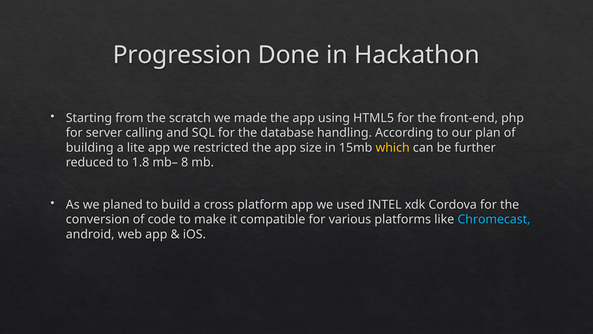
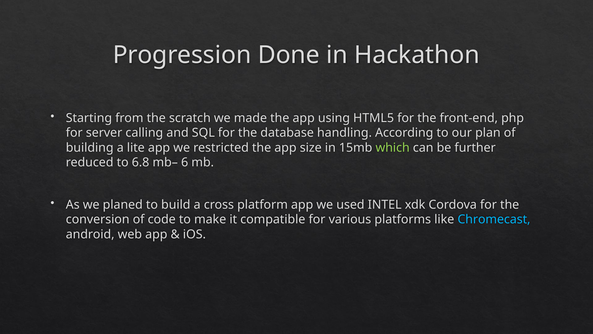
which colour: yellow -> light green
1.8: 1.8 -> 6.8
8: 8 -> 6
